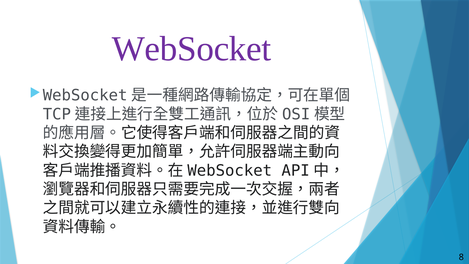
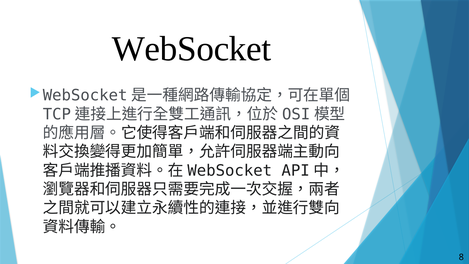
WebSocket colour: purple -> black
